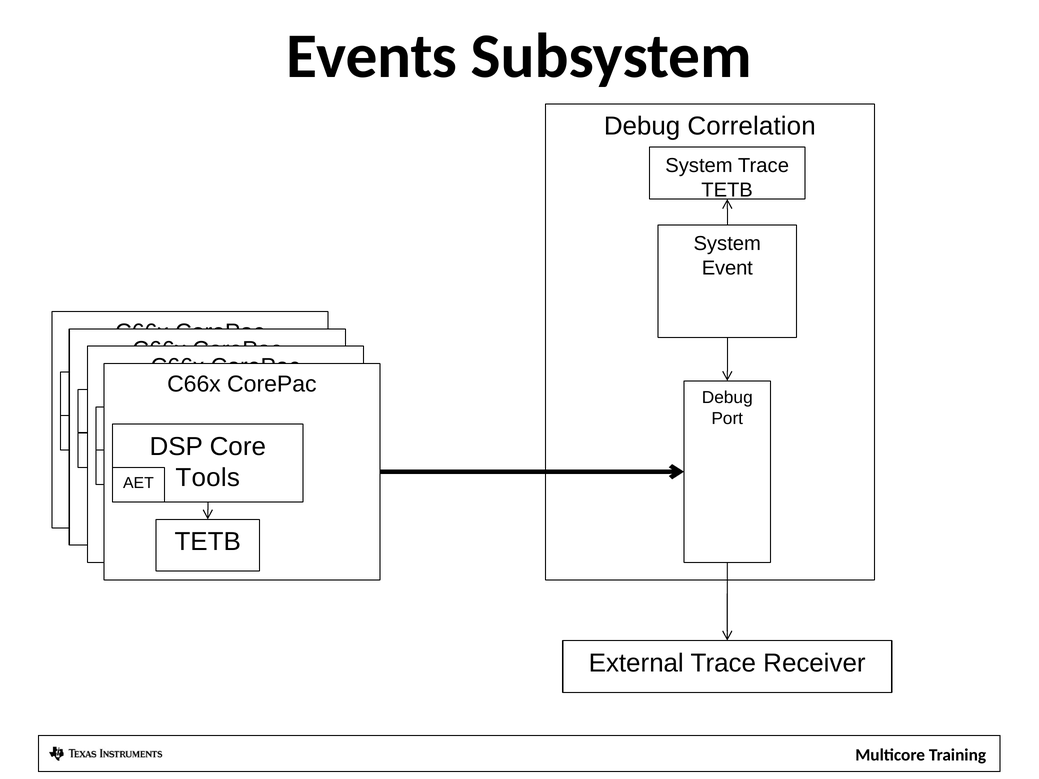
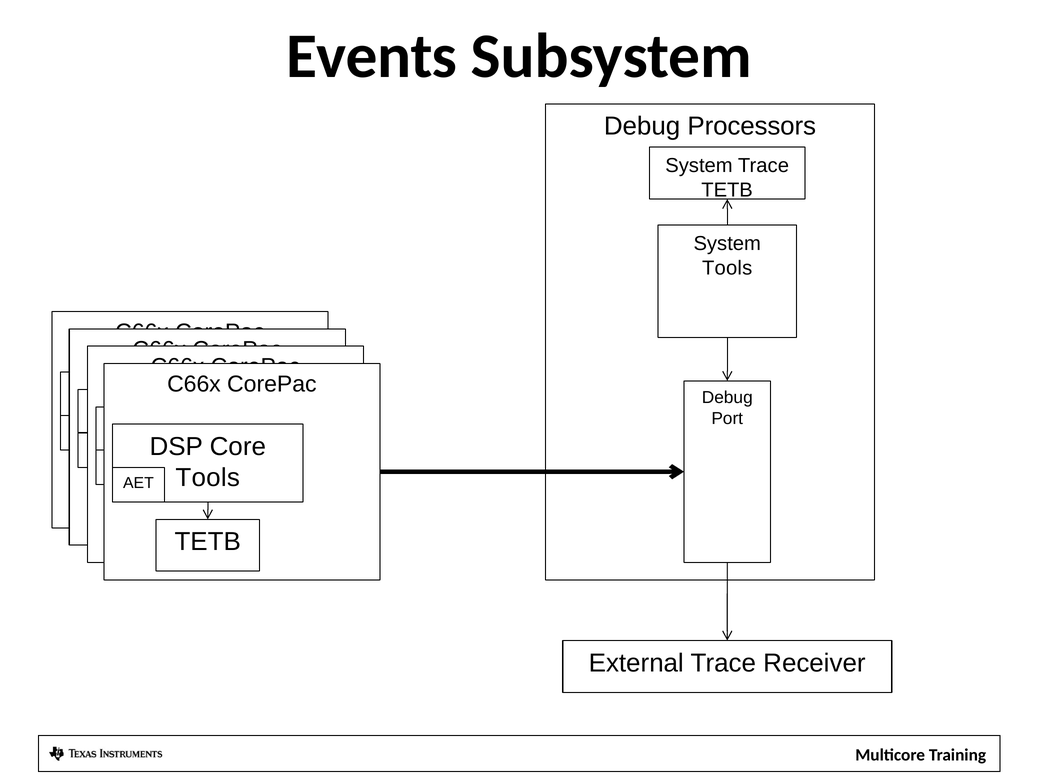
Correlation: Correlation -> Processors
Event at (727, 268): Event -> Tools
